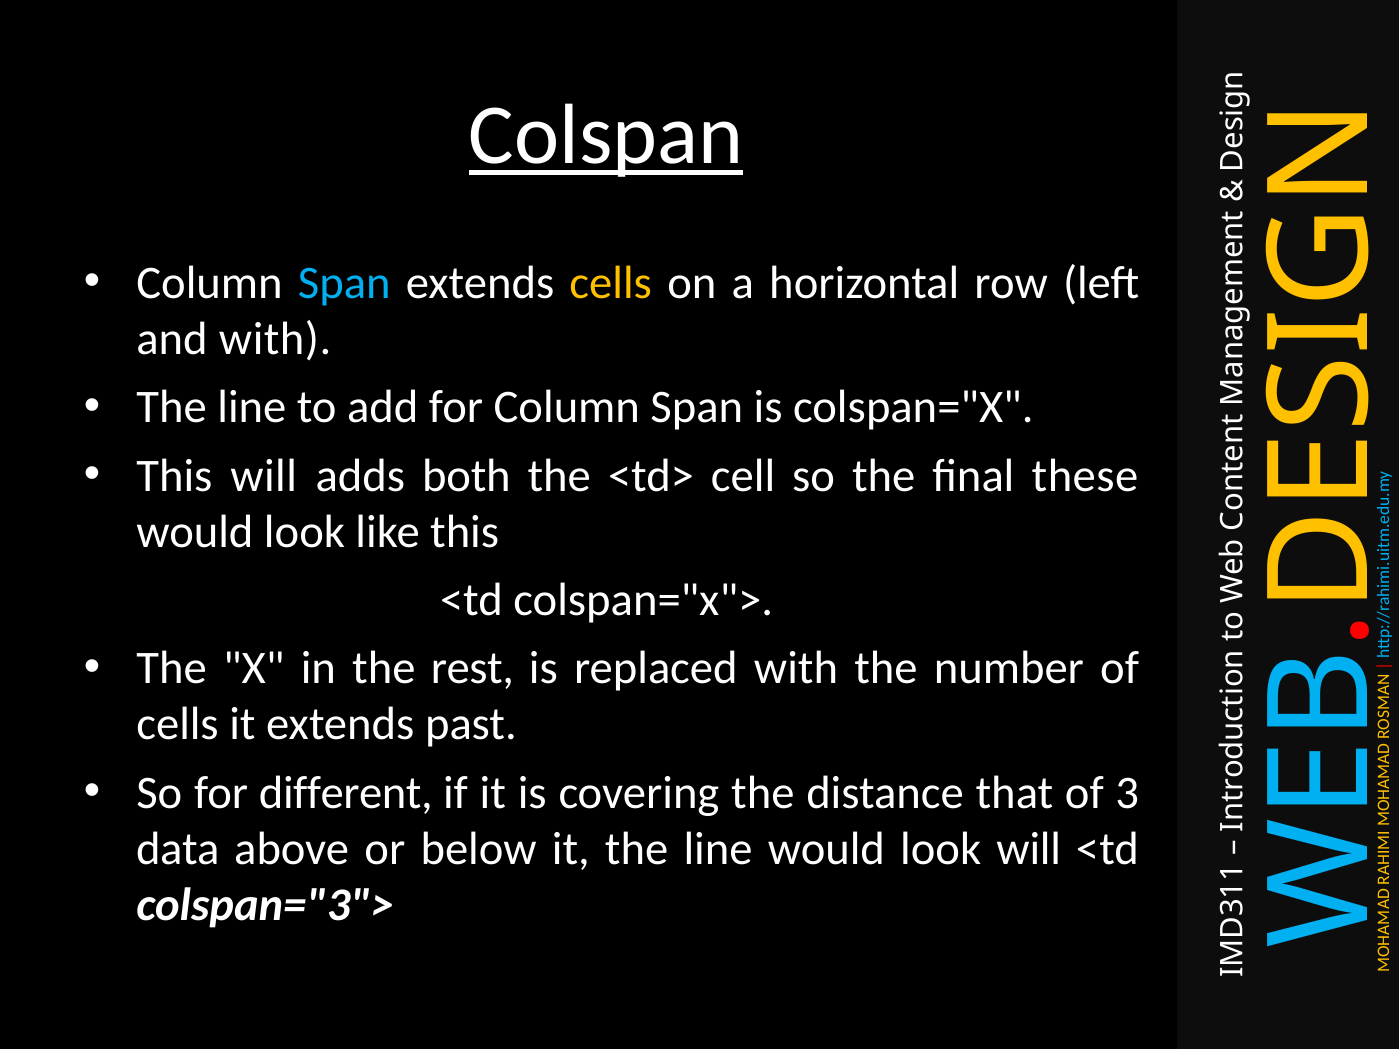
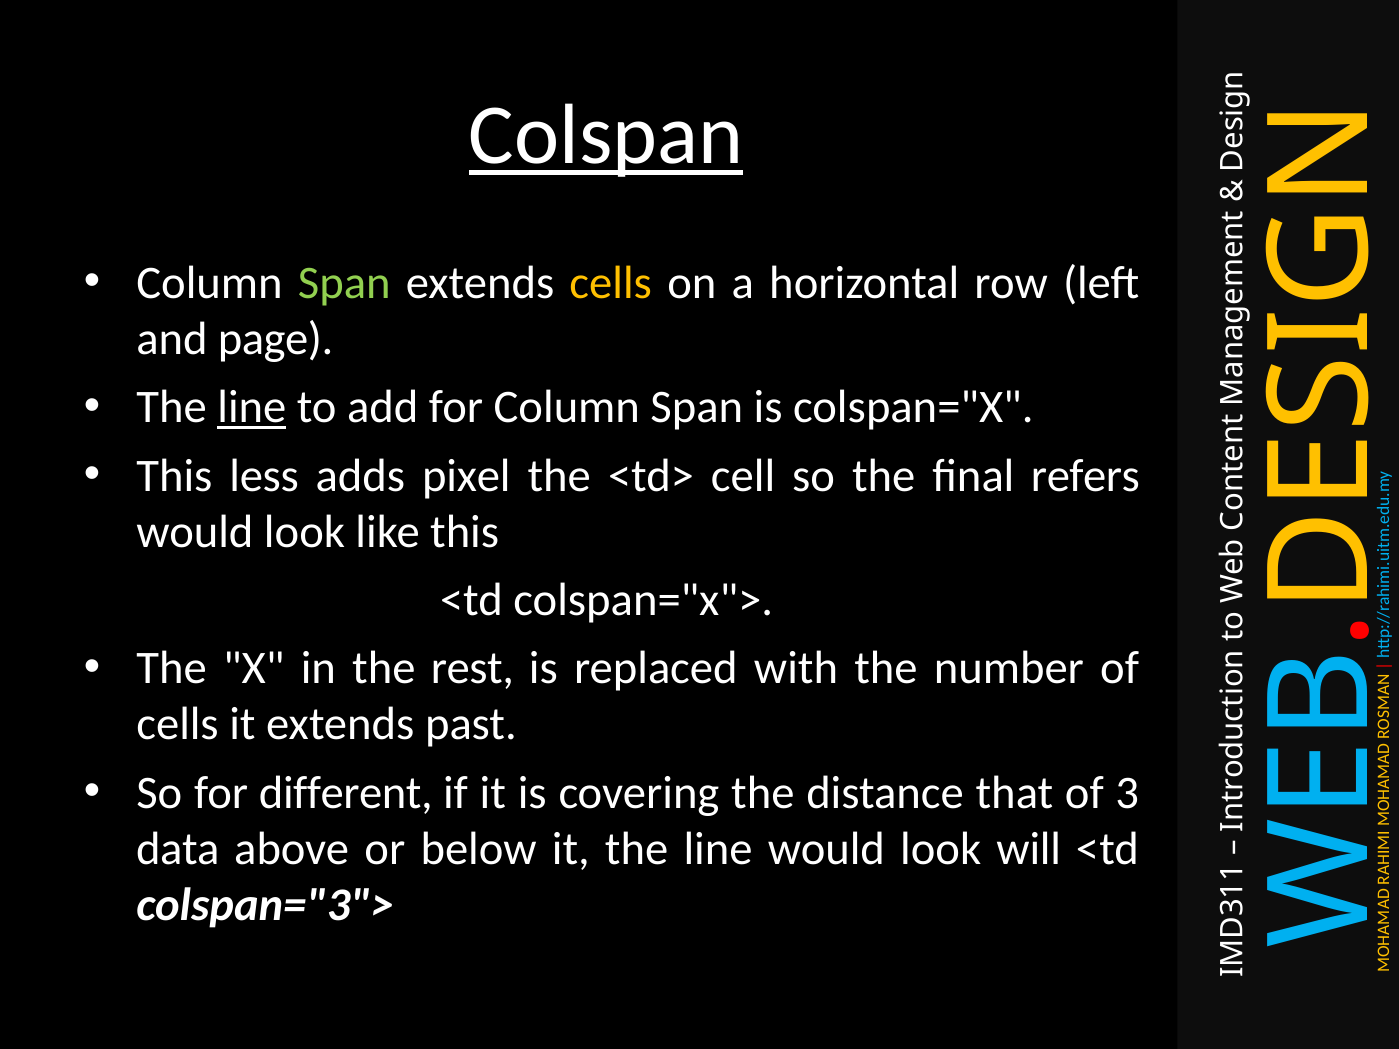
Span at (344, 283) colour: light blue -> light green
and with: with -> page
line at (252, 407) underline: none -> present
This will: will -> less
both: both -> pixel
these: these -> refers
